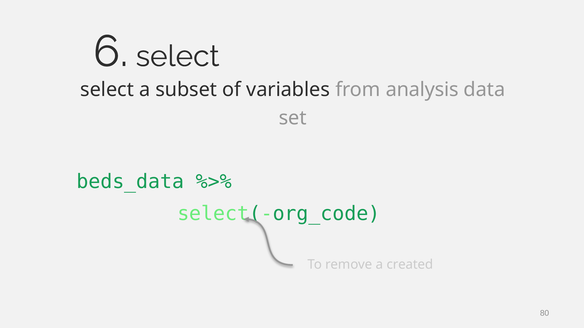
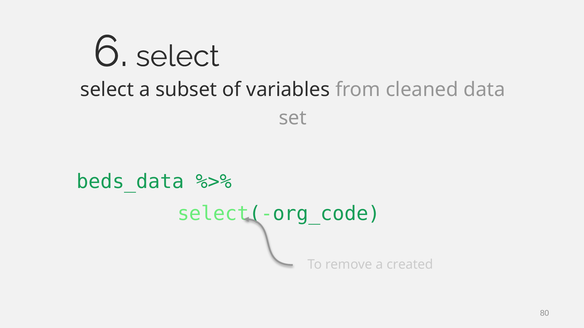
analysis: analysis -> cleaned
